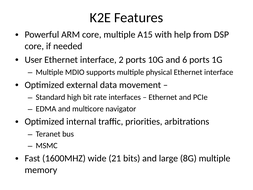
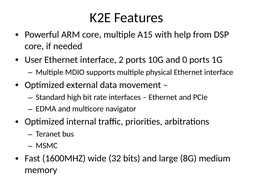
6: 6 -> 0
21: 21 -> 32
8G multiple: multiple -> medium
